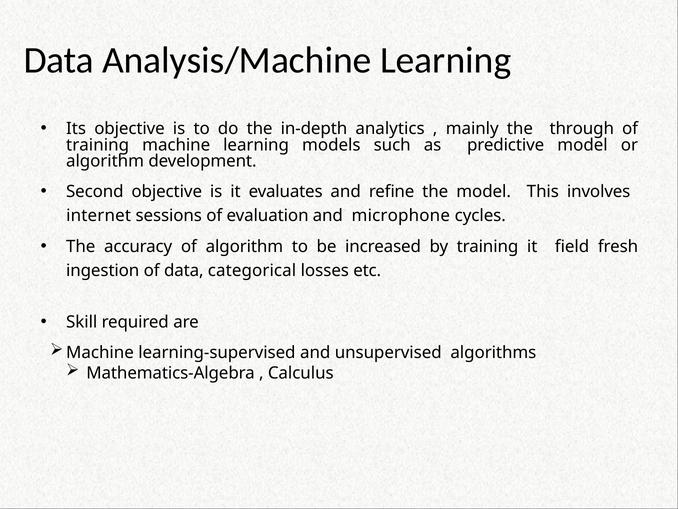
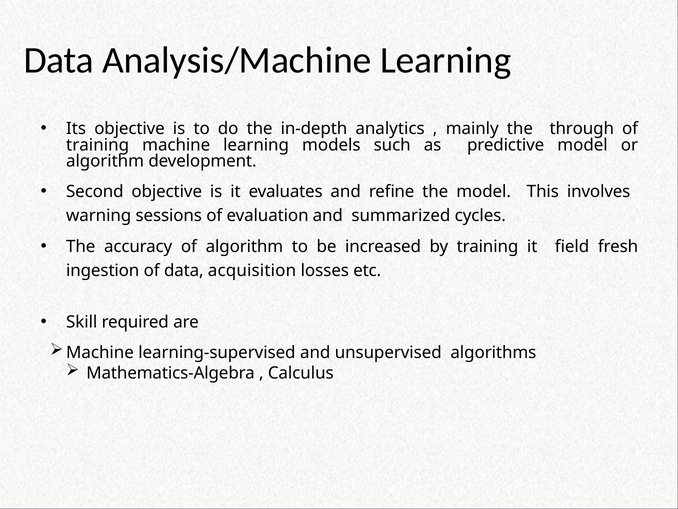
internet: internet -> warning
microphone: microphone -> summarized
categorical: categorical -> acquisition
